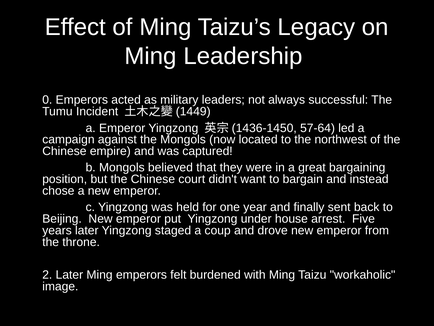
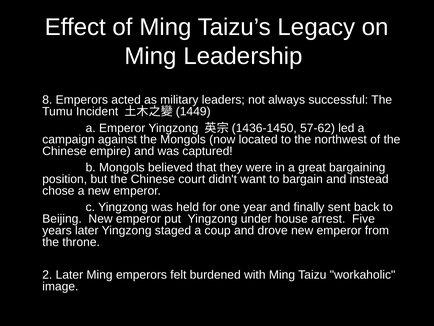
0: 0 -> 8
57-64: 57-64 -> 57-62
